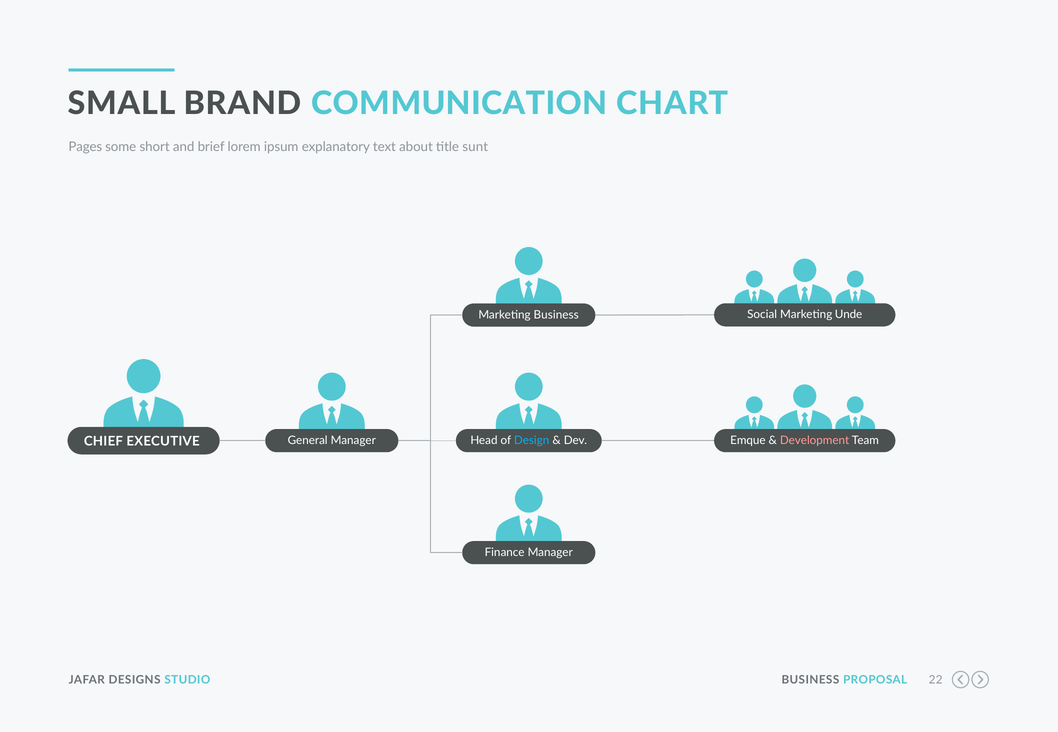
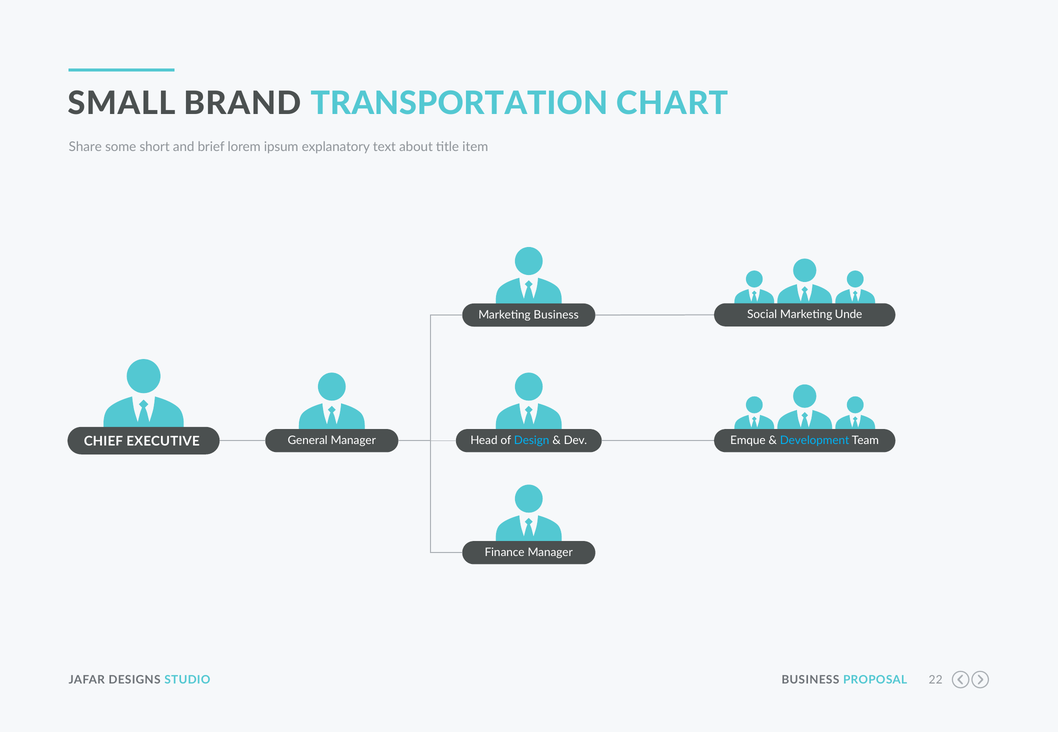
COMMUNICATION: COMMUNICATION -> TRANSPORTATION
Pages: Pages -> Share
sunt: sunt -> item
Development colour: pink -> light blue
